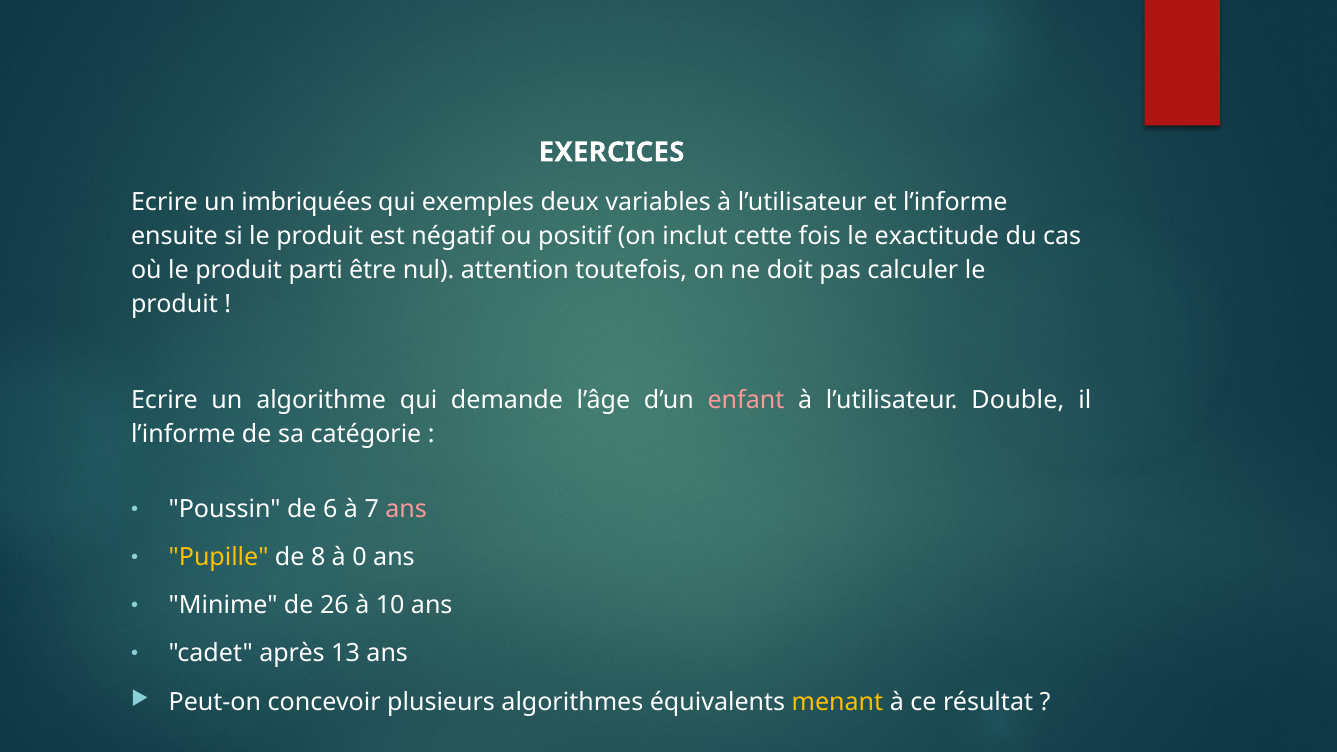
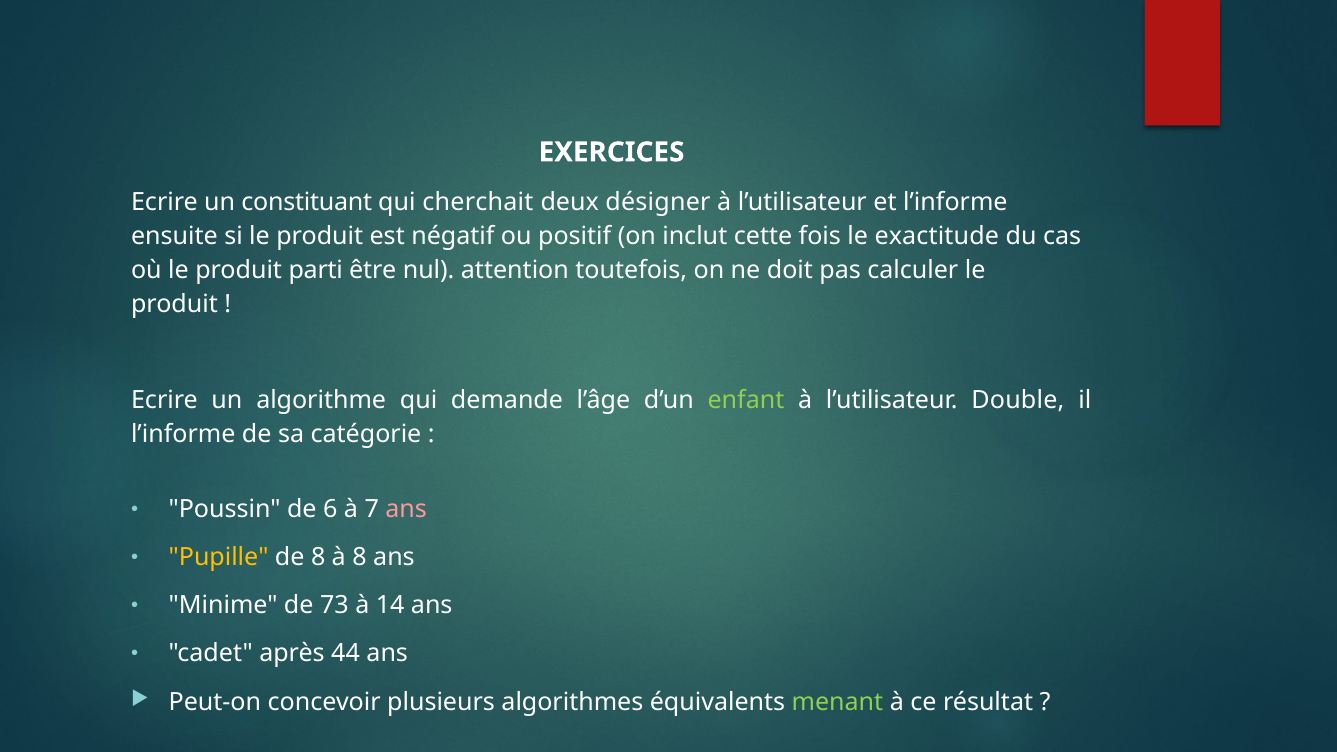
imbriquées: imbriquées -> constituant
exemples: exemples -> cherchait
variables: variables -> désigner
enfant colour: pink -> light green
à 0: 0 -> 8
26: 26 -> 73
10: 10 -> 14
13: 13 -> 44
menant colour: yellow -> light green
